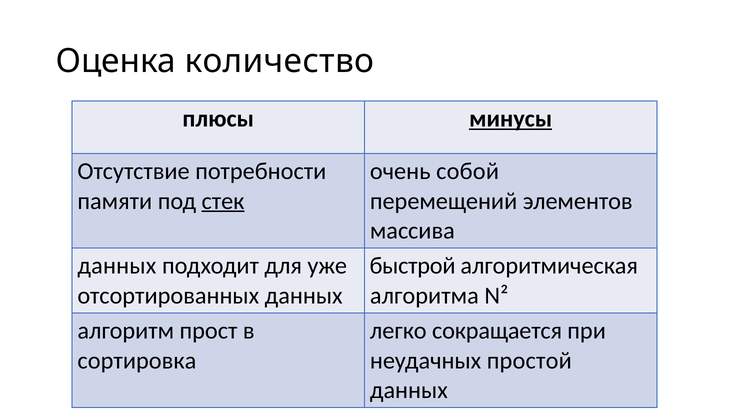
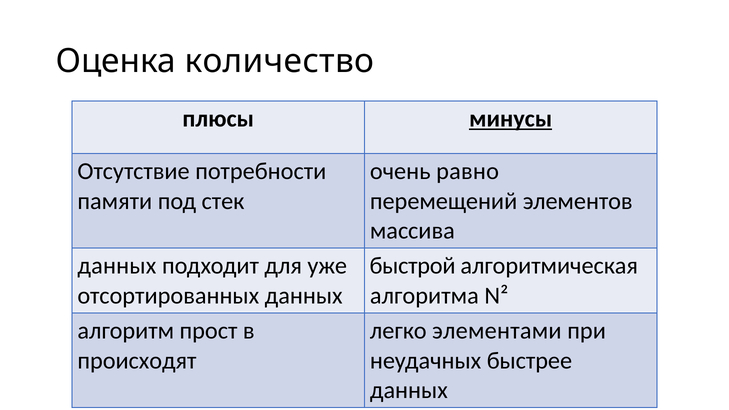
собой: собой -> равно
стек underline: present -> none
сокращается: сокращается -> элементами
сортировка: сортировка -> происходят
простой: простой -> быстрее
